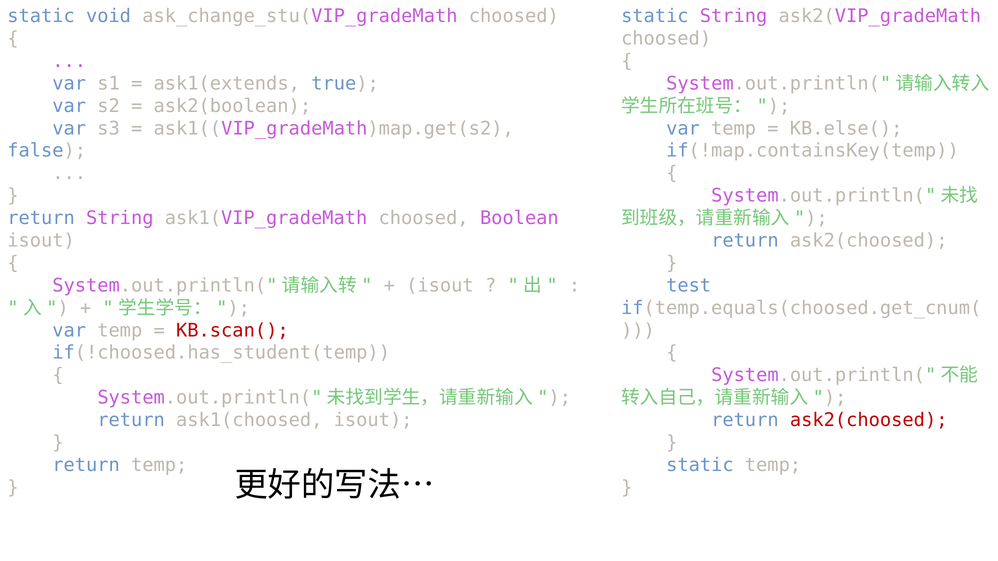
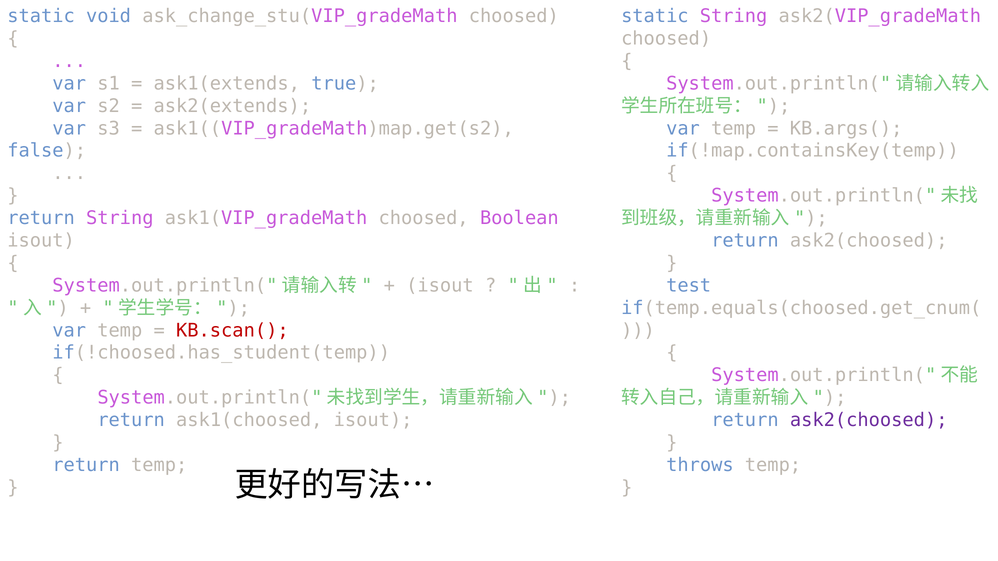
ask2(boolean: ask2(boolean -> ask2(extends
KB.else(: KB.else( -> KB.args(
ask2(choosed at (869, 420) colour: red -> purple
static at (700, 465): static -> throws
